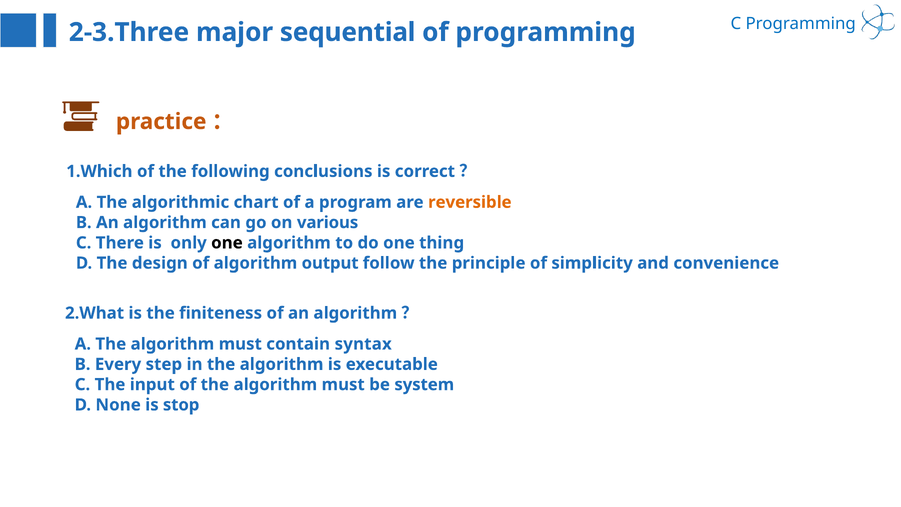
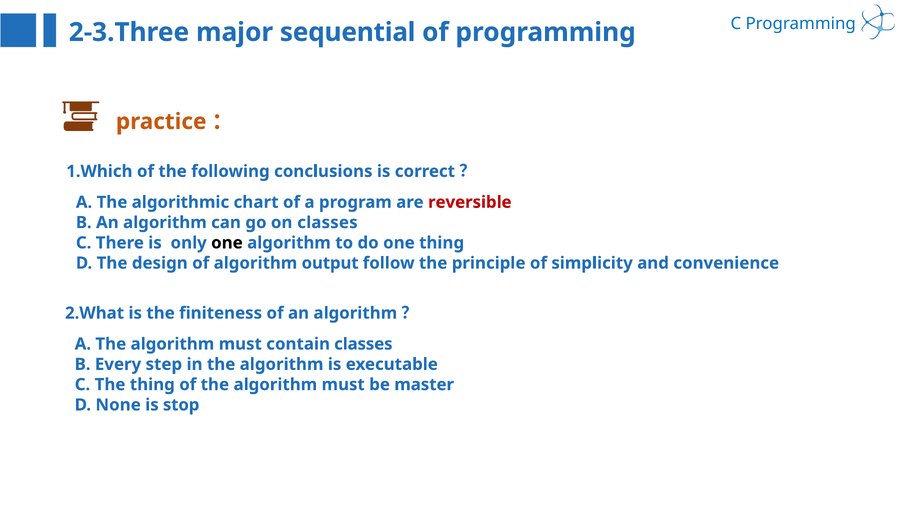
reversible colour: orange -> red
on various: various -> classes
contain syntax: syntax -> classes
The input: input -> thing
system: system -> master
